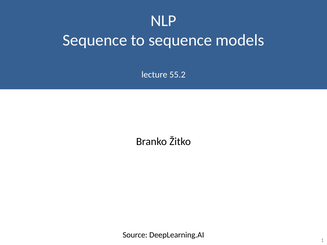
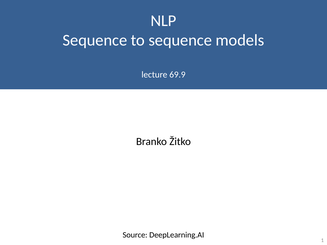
55.2: 55.2 -> 69.9
